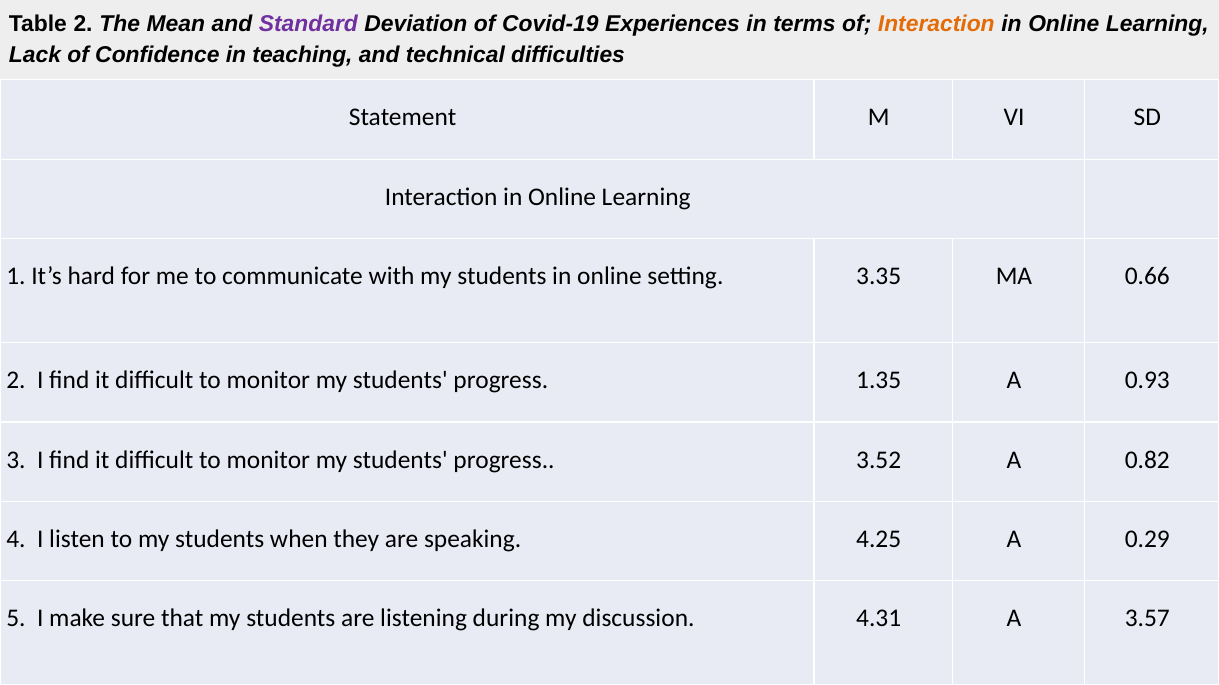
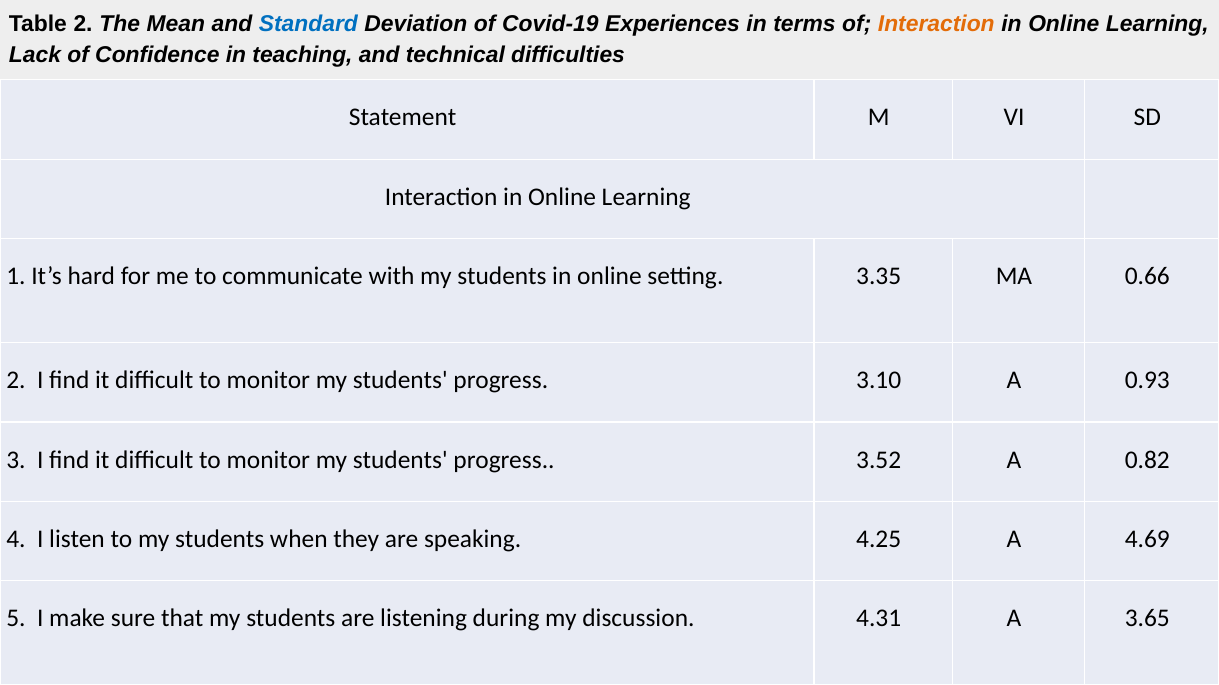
Standard colour: purple -> blue
1.35: 1.35 -> 3.10
0.29: 0.29 -> 4.69
3.57: 3.57 -> 3.65
